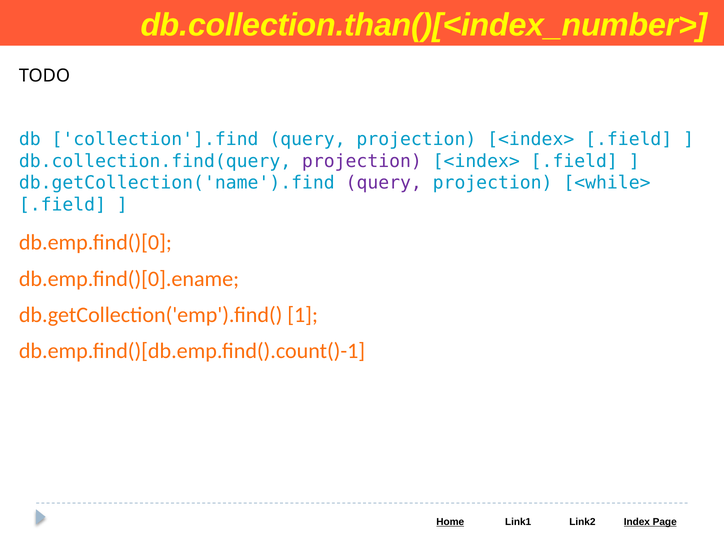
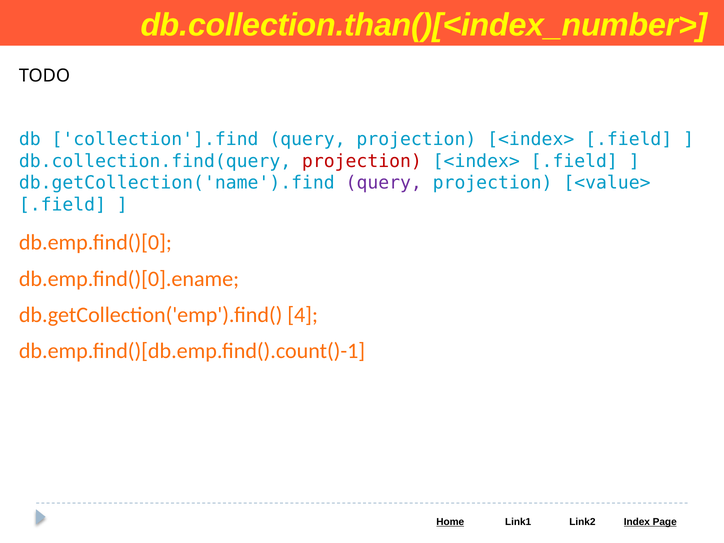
projection at (362, 161) colour: purple -> red
<while>: <while> -> <value>
1: 1 -> 4
